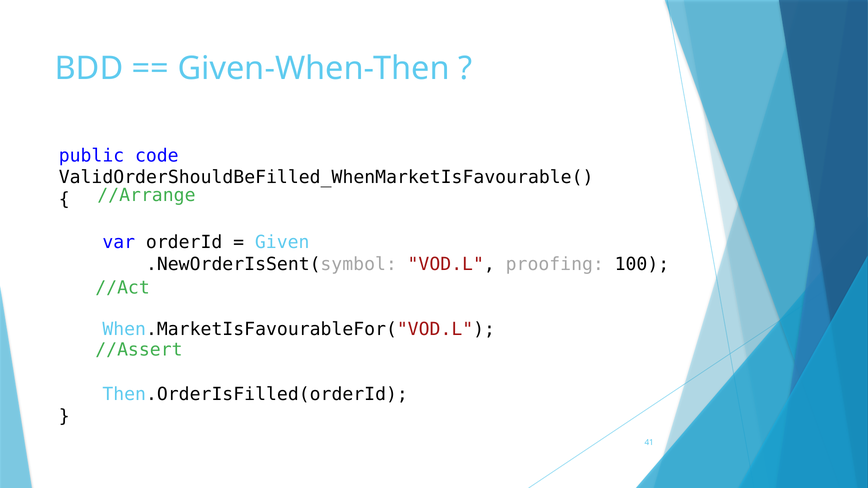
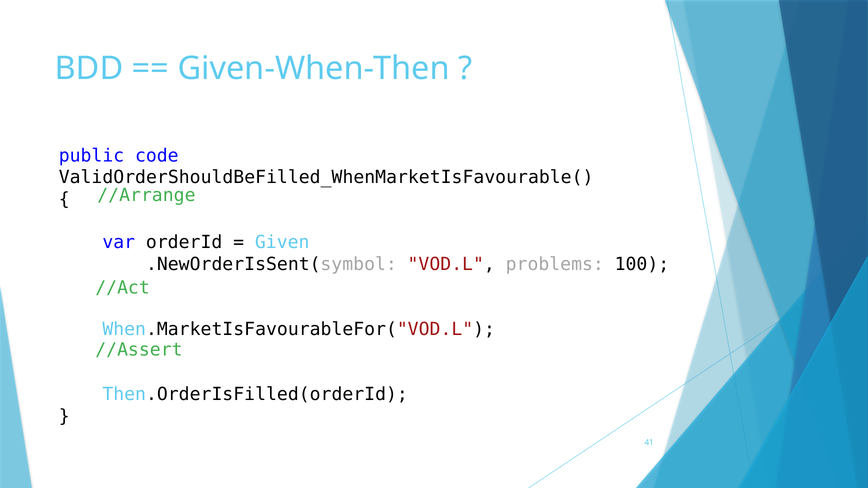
proofing: proofing -> problems
